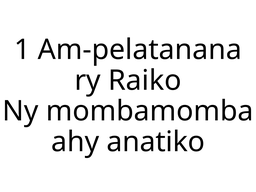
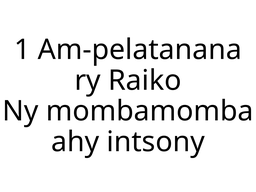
anatiko: anatiko -> intsony
